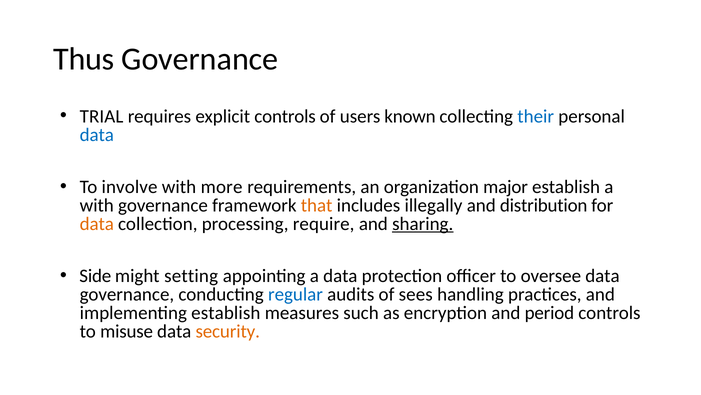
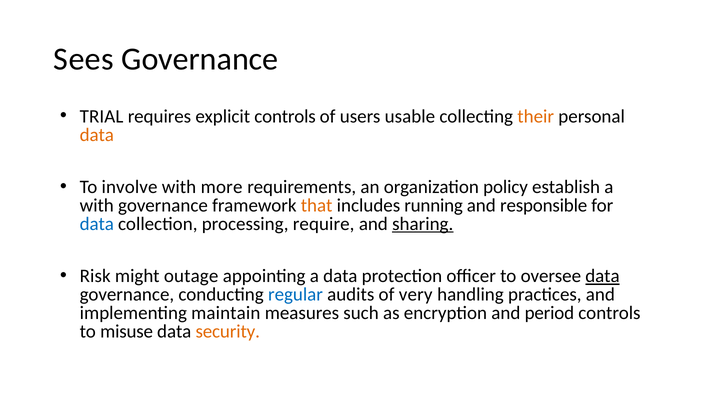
Thus: Thus -> Sees
known: known -> usable
their colour: blue -> orange
data at (97, 135) colour: blue -> orange
major: major -> policy
illegally: illegally -> running
distribution: distribution -> responsible
data at (97, 223) colour: orange -> blue
Side: Side -> Risk
setting: setting -> outage
data at (602, 276) underline: none -> present
sees: sees -> very
implementing establish: establish -> maintain
